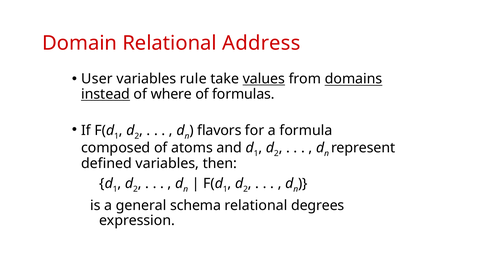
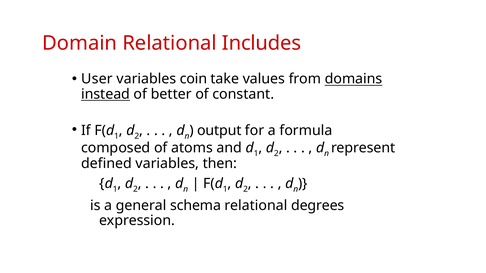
Address: Address -> Includes
rule: rule -> coin
values underline: present -> none
where: where -> better
formulas: formulas -> constant
flavors: flavors -> output
